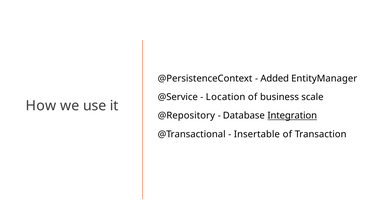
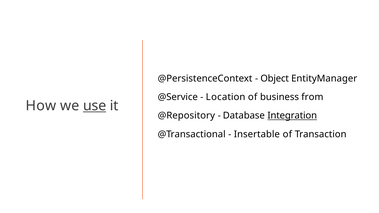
Added: Added -> Object
scale: scale -> from
use underline: none -> present
